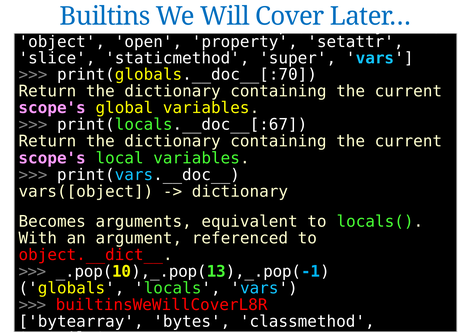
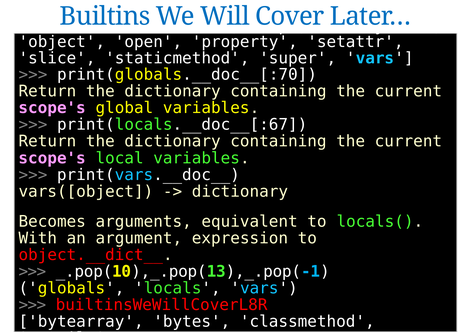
referenced: referenced -> expression
